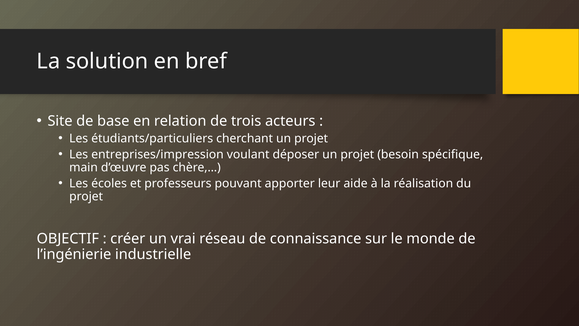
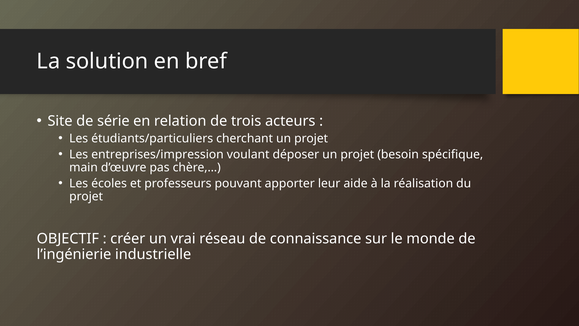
base: base -> série
